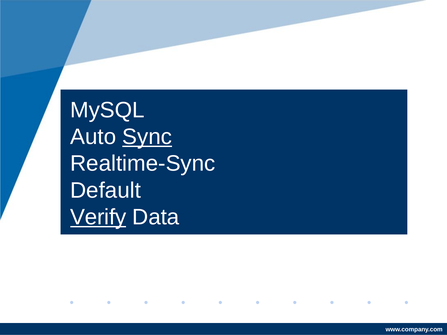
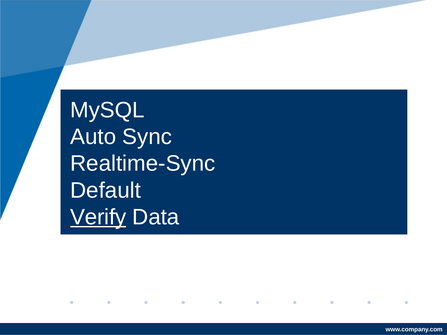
Sync underline: present -> none
